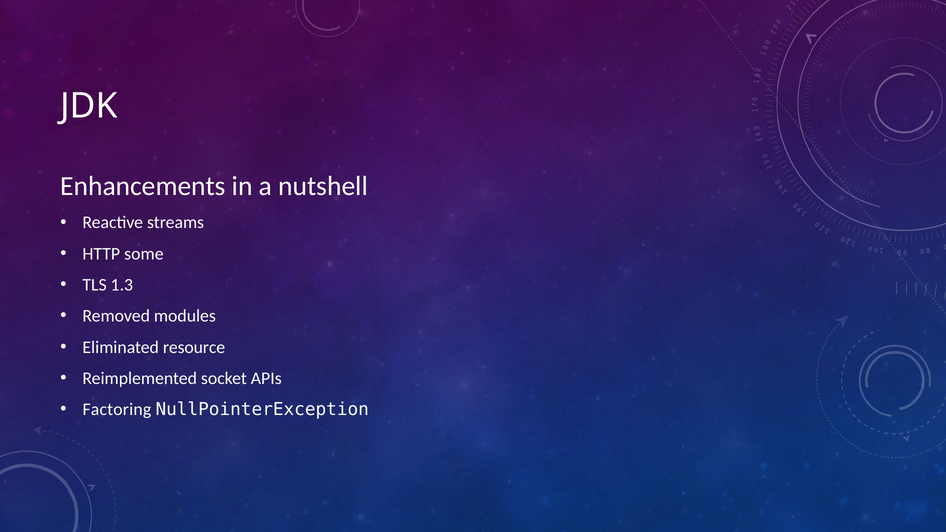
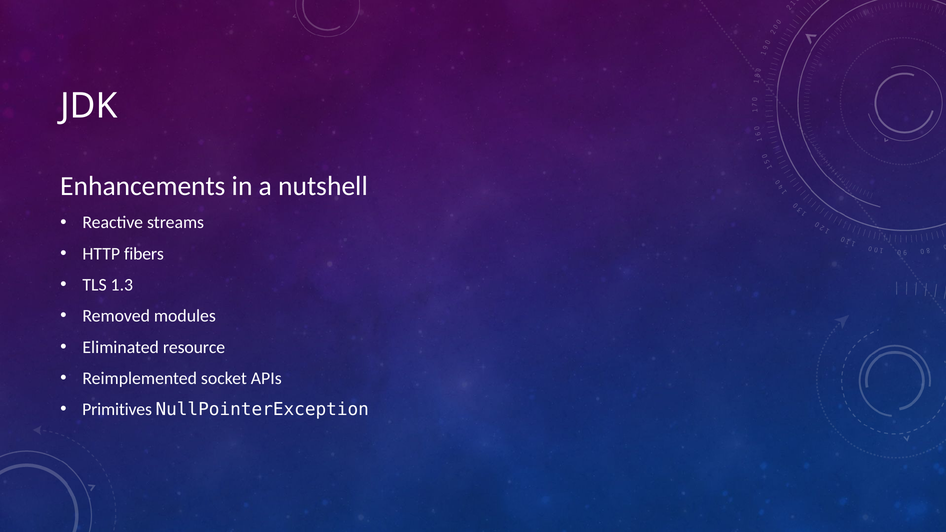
some: some -> fibers
Factoring: Factoring -> Primitives
